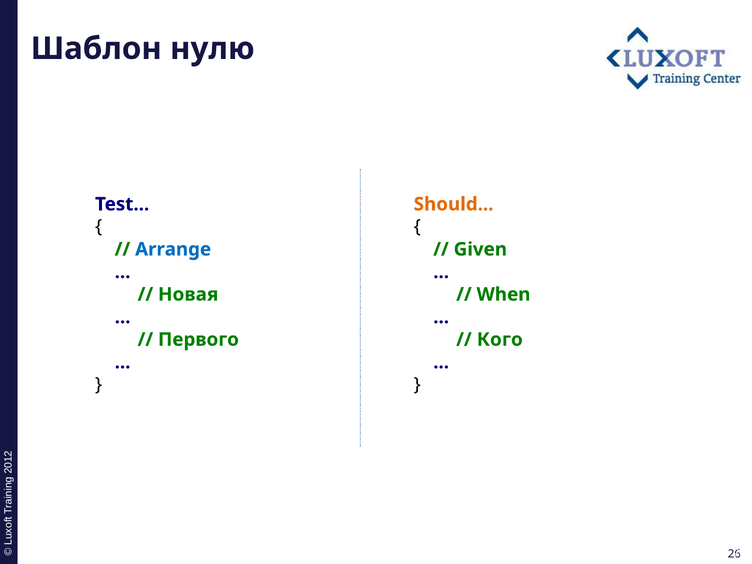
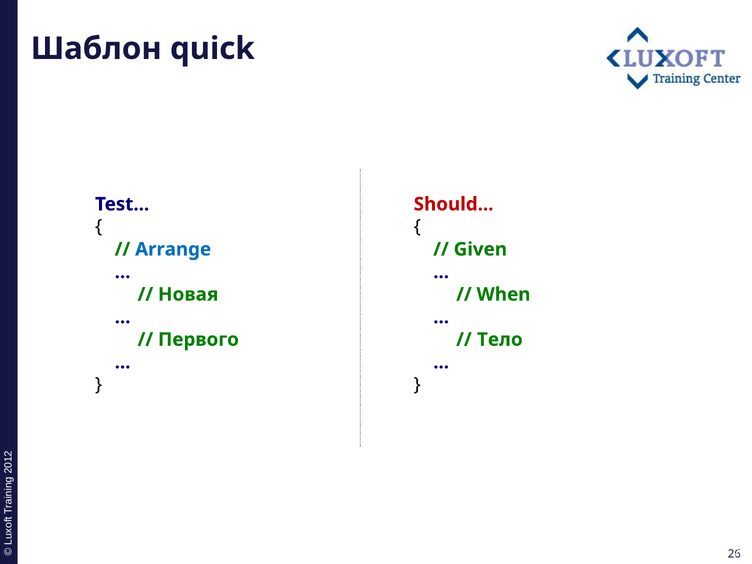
нулю: нулю -> quick
Should colour: orange -> red
Кого: Кого -> Тело
